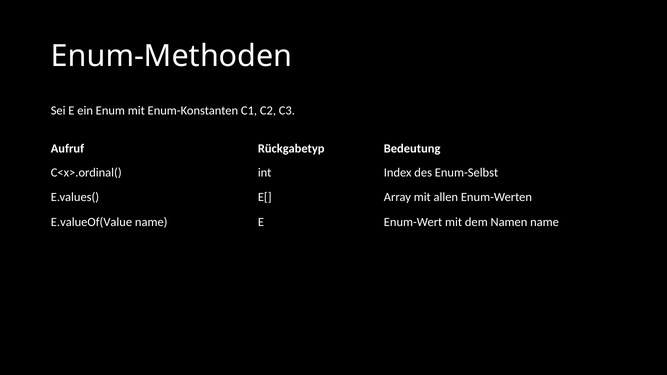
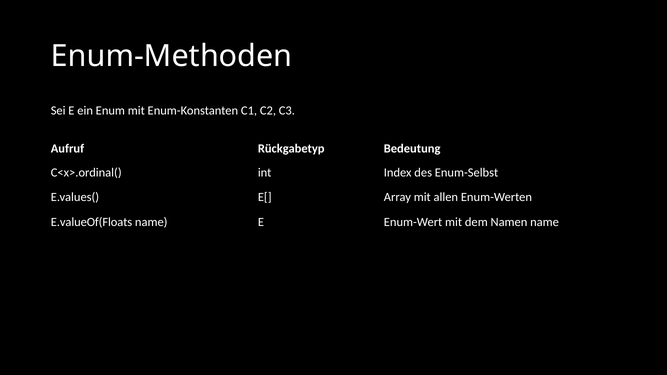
E.valueOf(Value: E.valueOf(Value -> E.valueOf(Floats
